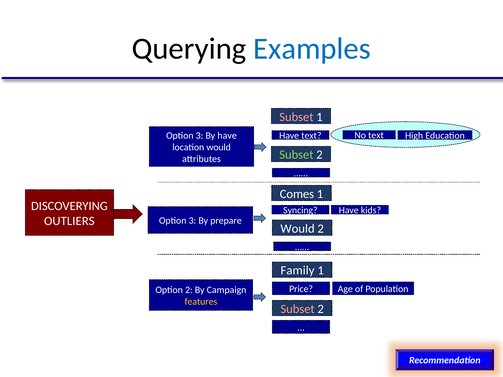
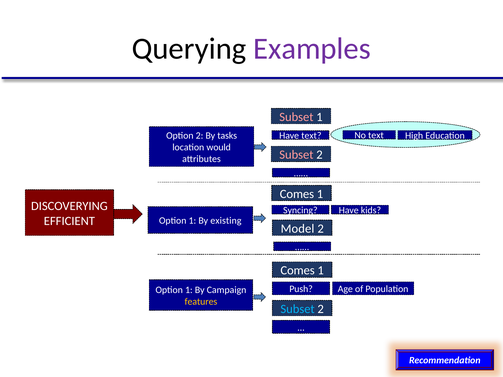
Examples colour: blue -> purple
3 at (200, 136): 3 -> 2
By have: have -> tasks
Subset at (296, 155) colour: light green -> pink
OUTLIERS: OUTLIERS -> EFFICIENT
3 at (192, 221): 3 -> 1
prepare: prepare -> existing
Would at (298, 229): Would -> Model
Family at (298, 271): Family -> Comes
Price: Price -> Push
2 at (189, 290): 2 -> 1
Subset at (298, 309) colour: pink -> light blue
